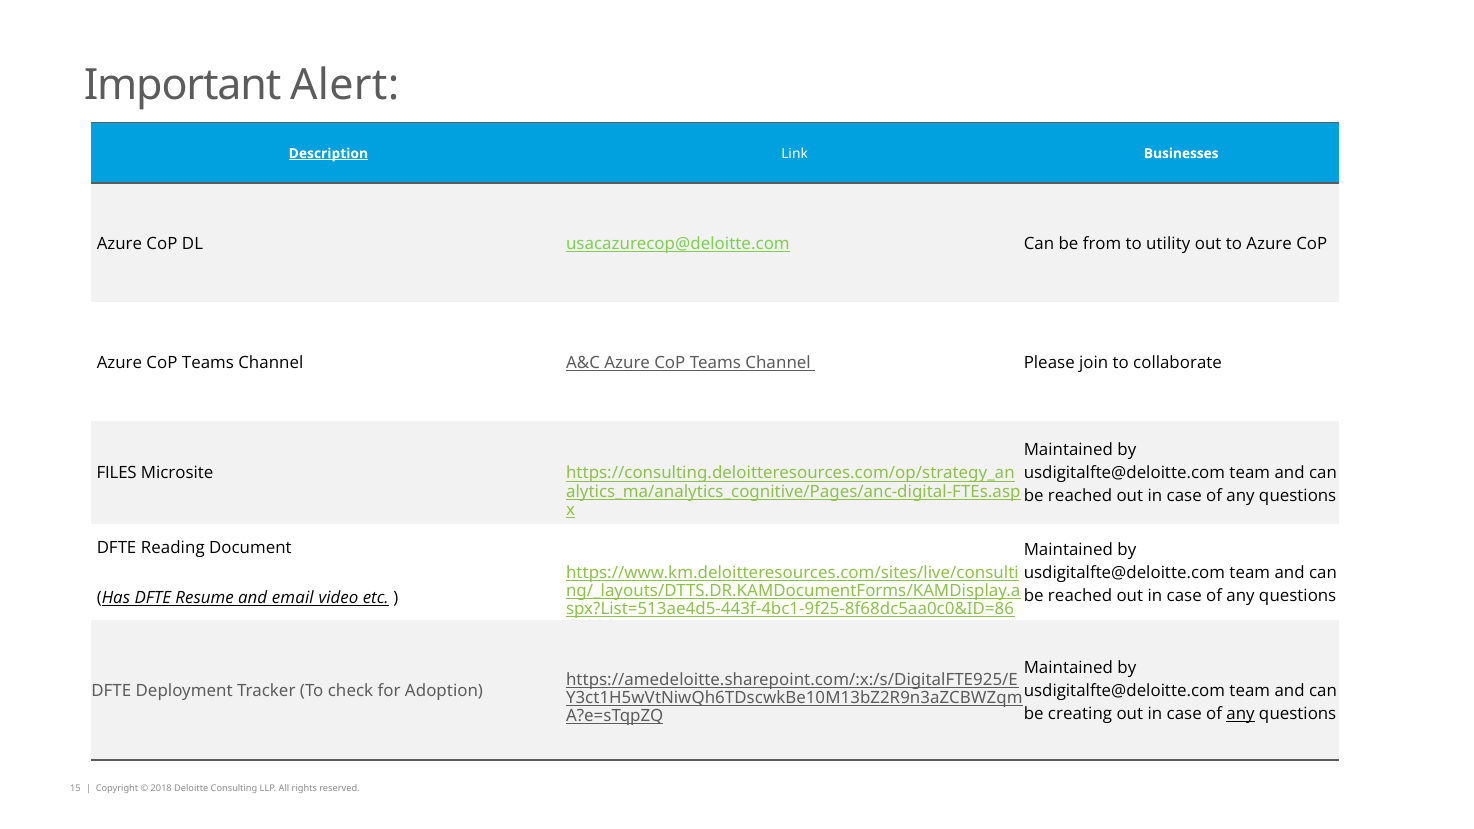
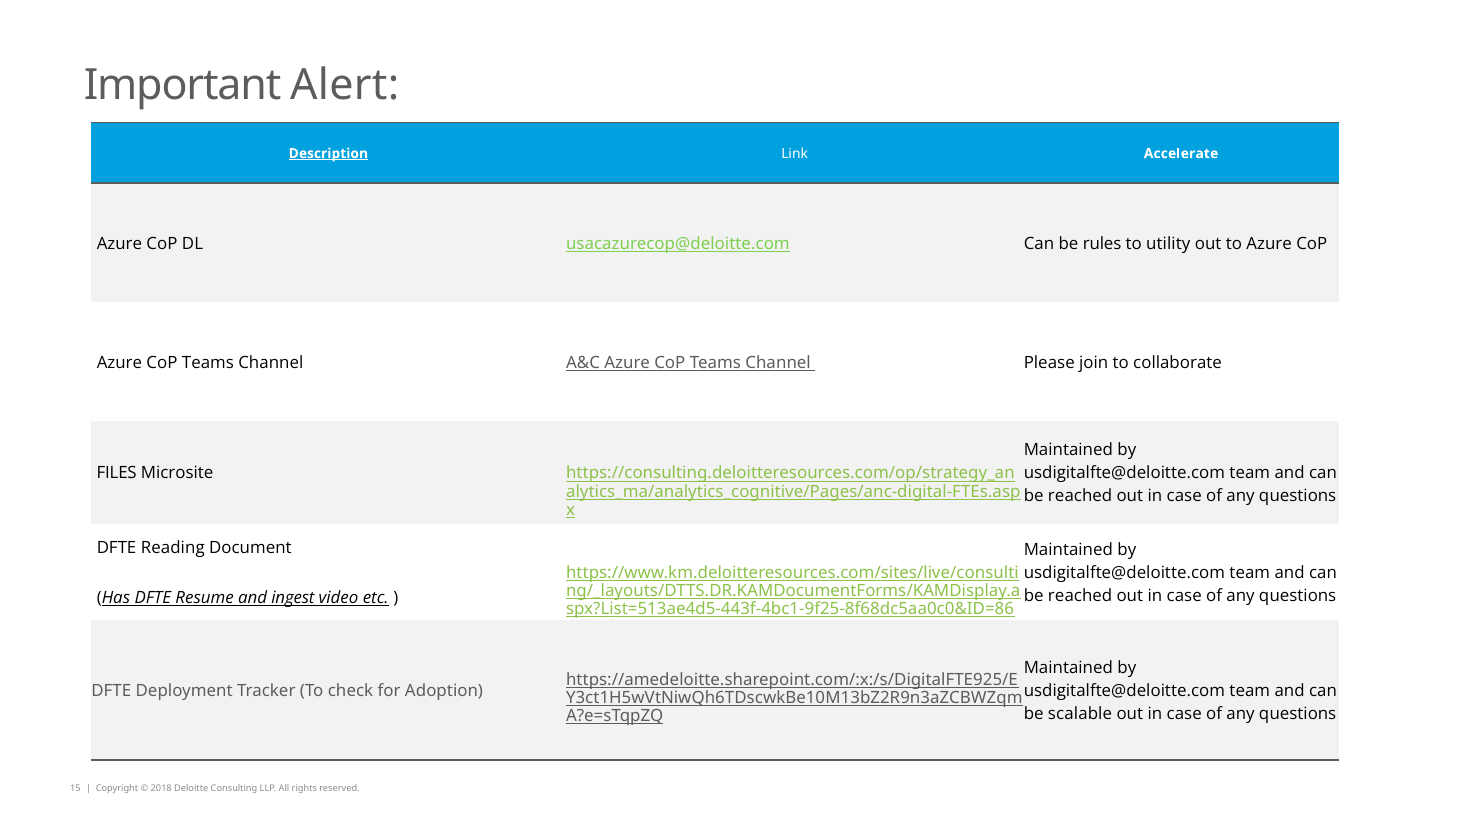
Businesses: Businesses -> Accelerate
from: from -> rules
email: email -> ingest
creating: creating -> scalable
any at (1241, 714) underline: present -> none
